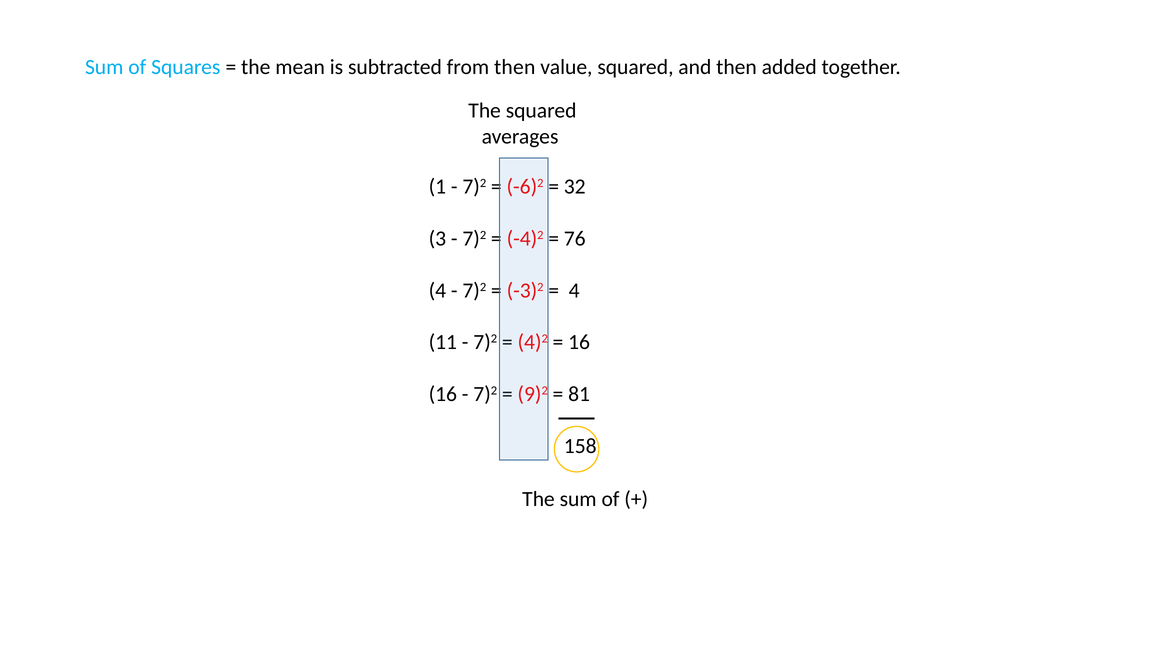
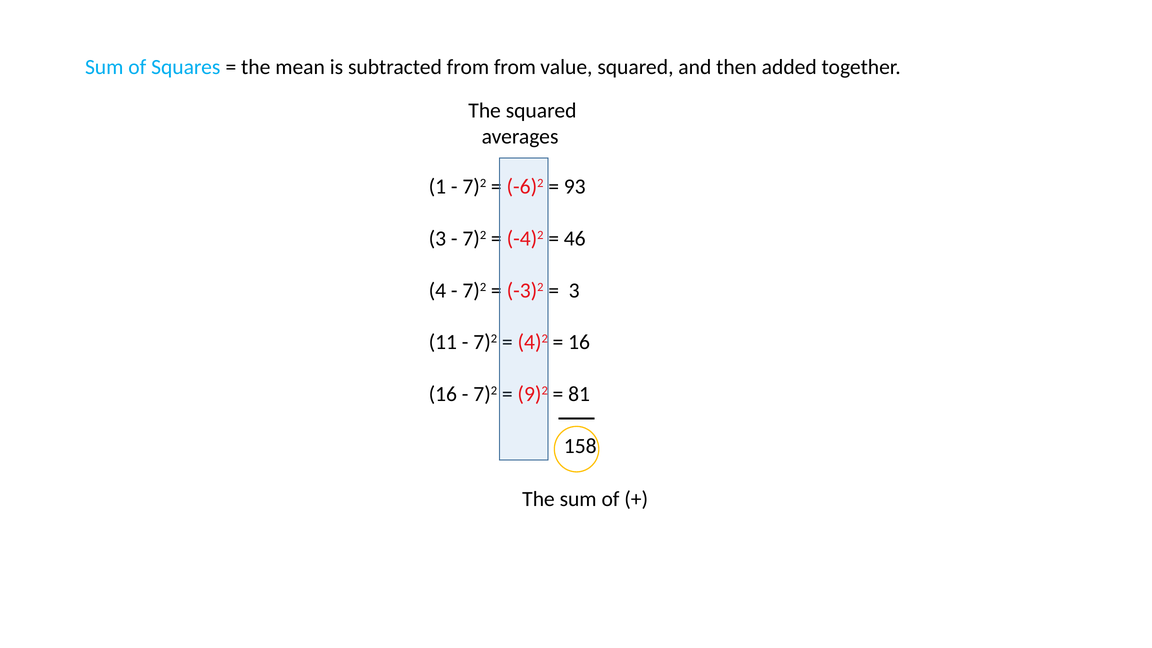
from then: then -> from
32: 32 -> 93
76: 76 -> 46
4 at (574, 291): 4 -> 3
